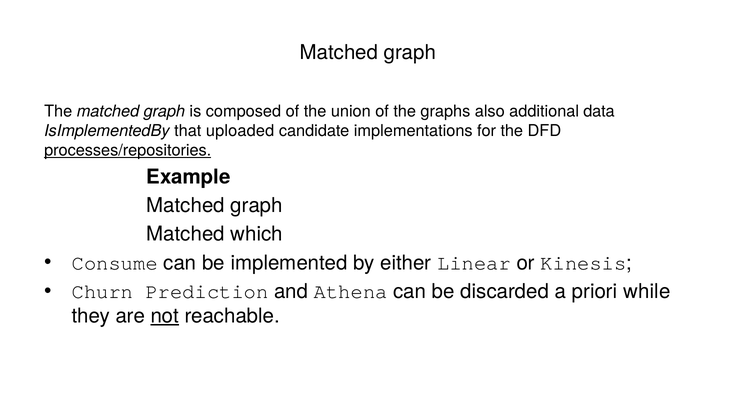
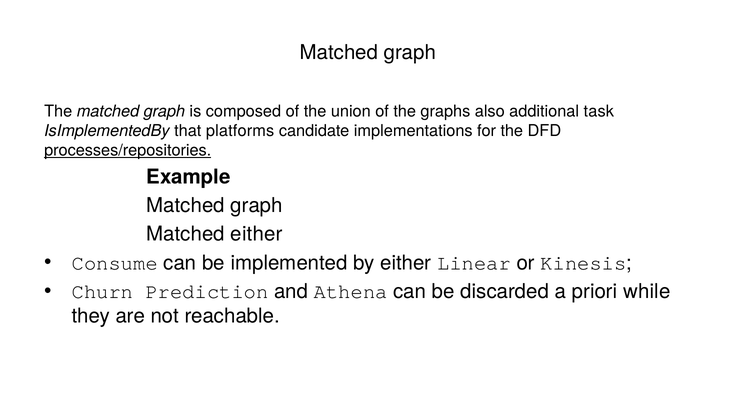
data: data -> task
uploaded: uploaded -> platforms
Matched which: which -> either
not underline: present -> none
